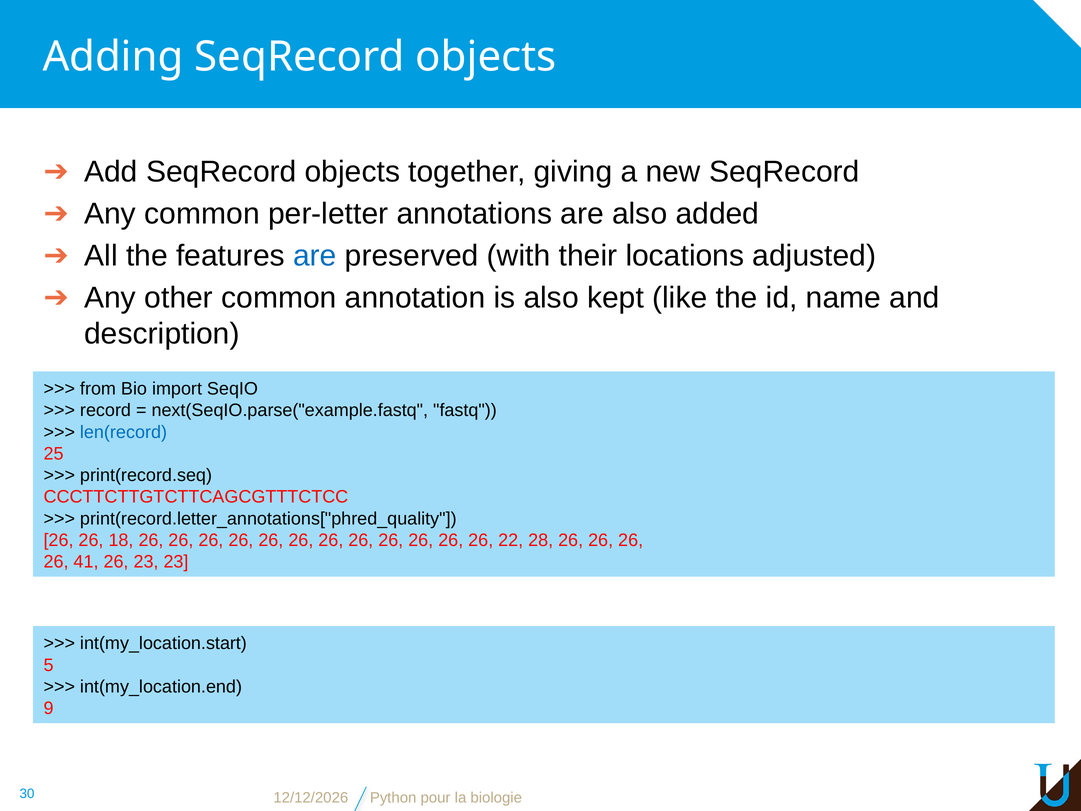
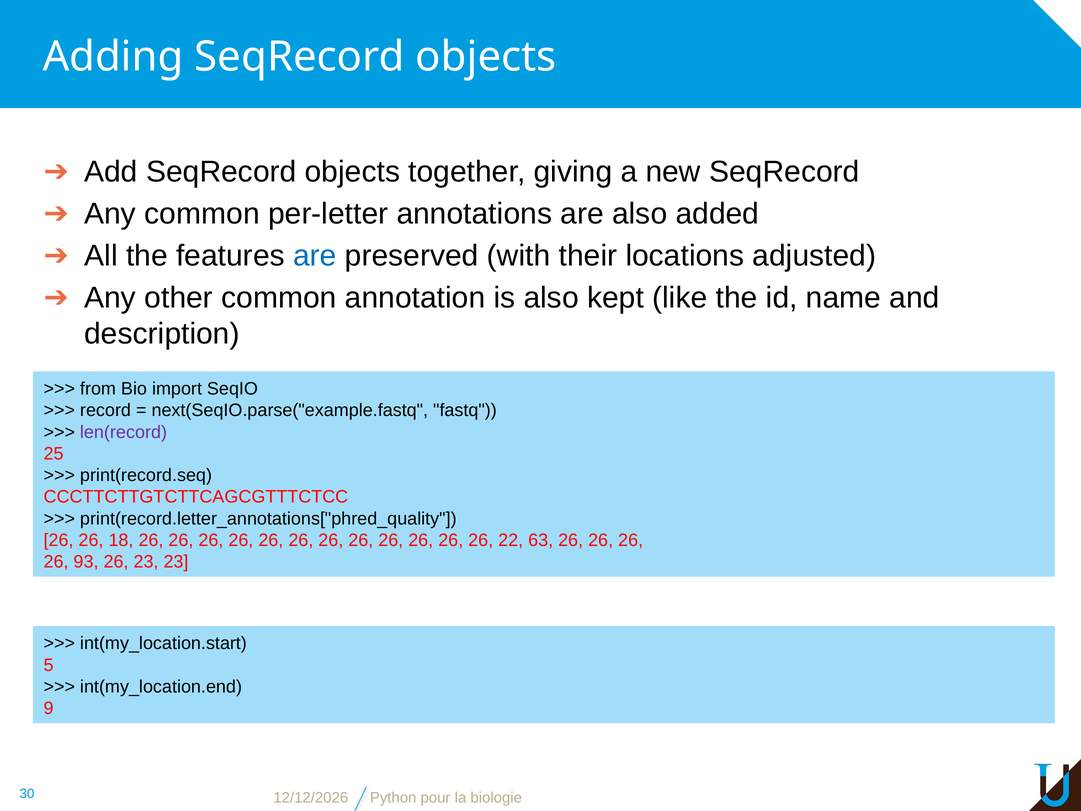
len(record colour: blue -> purple
28: 28 -> 63
41: 41 -> 93
